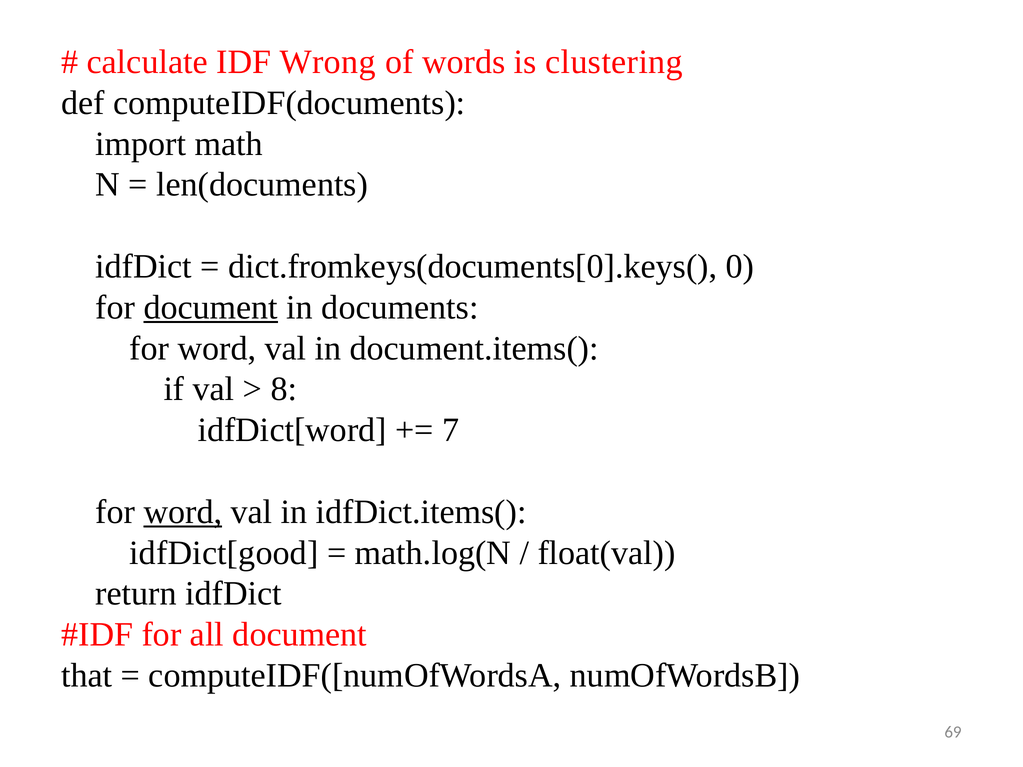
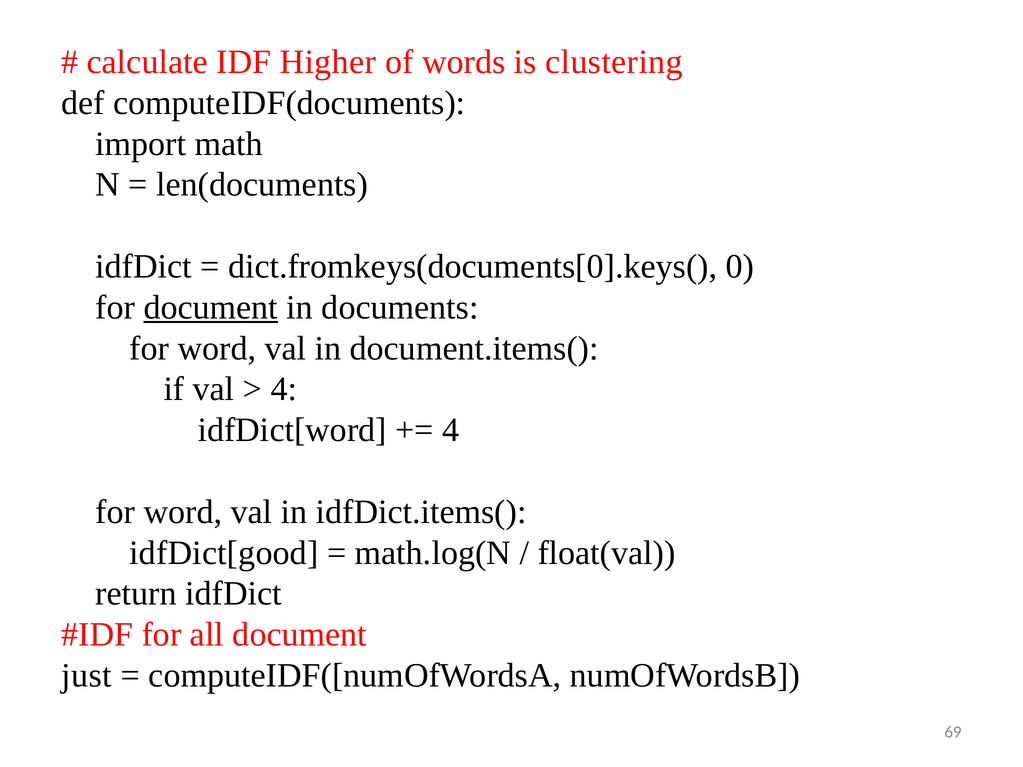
Wrong: Wrong -> Higher
8 at (284, 389): 8 -> 4
7 at (451, 430): 7 -> 4
word at (183, 512) underline: present -> none
that: that -> just
